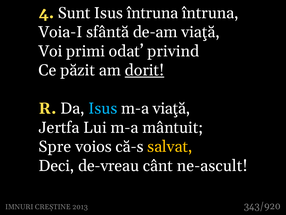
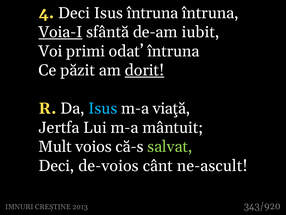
4 Sunt: Sunt -> Deci
Voia-I underline: none -> present
de-am viaţă: viaţă -> iubit
odat privind: privind -> întruna
Spre: Spre -> Mult
salvat colour: yellow -> light green
de-vreau: de-vreau -> de-voios
